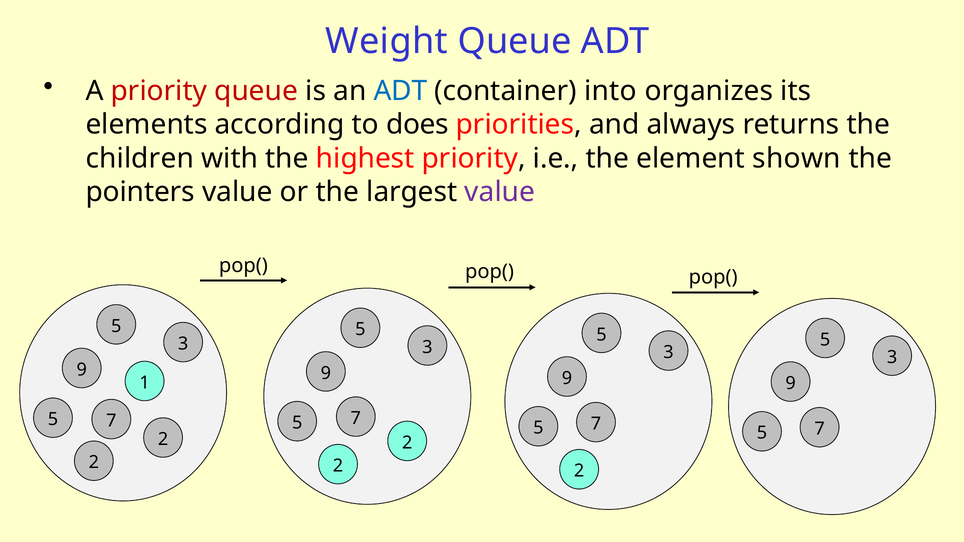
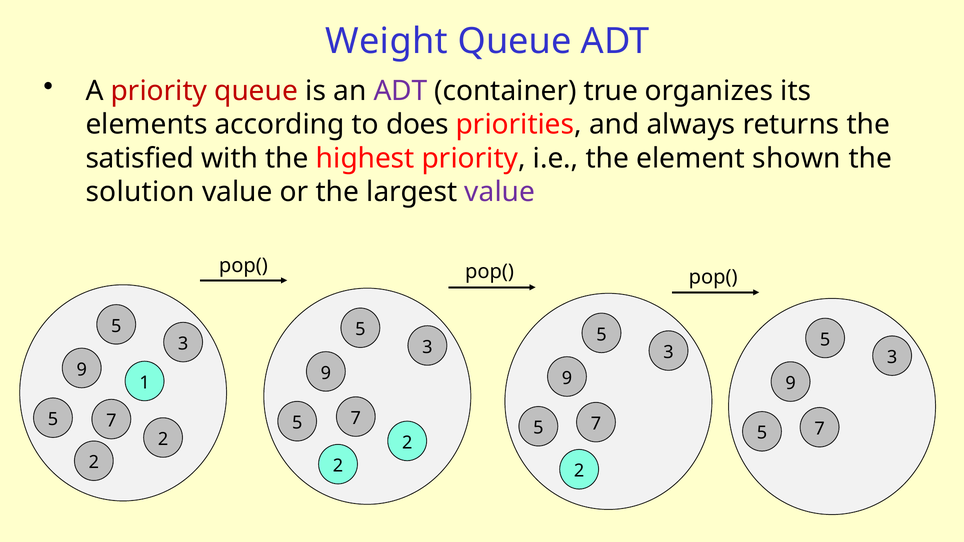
ADT at (400, 91) colour: blue -> purple
into: into -> true
children: children -> satisfied
pointers: pointers -> solution
